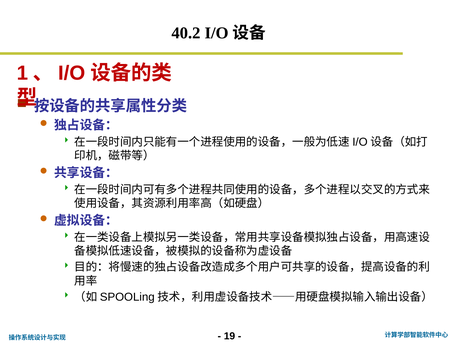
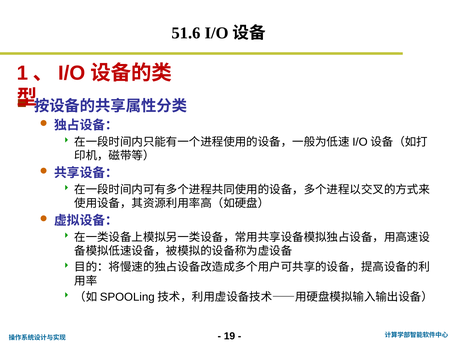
40.2: 40.2 -> 51.6
